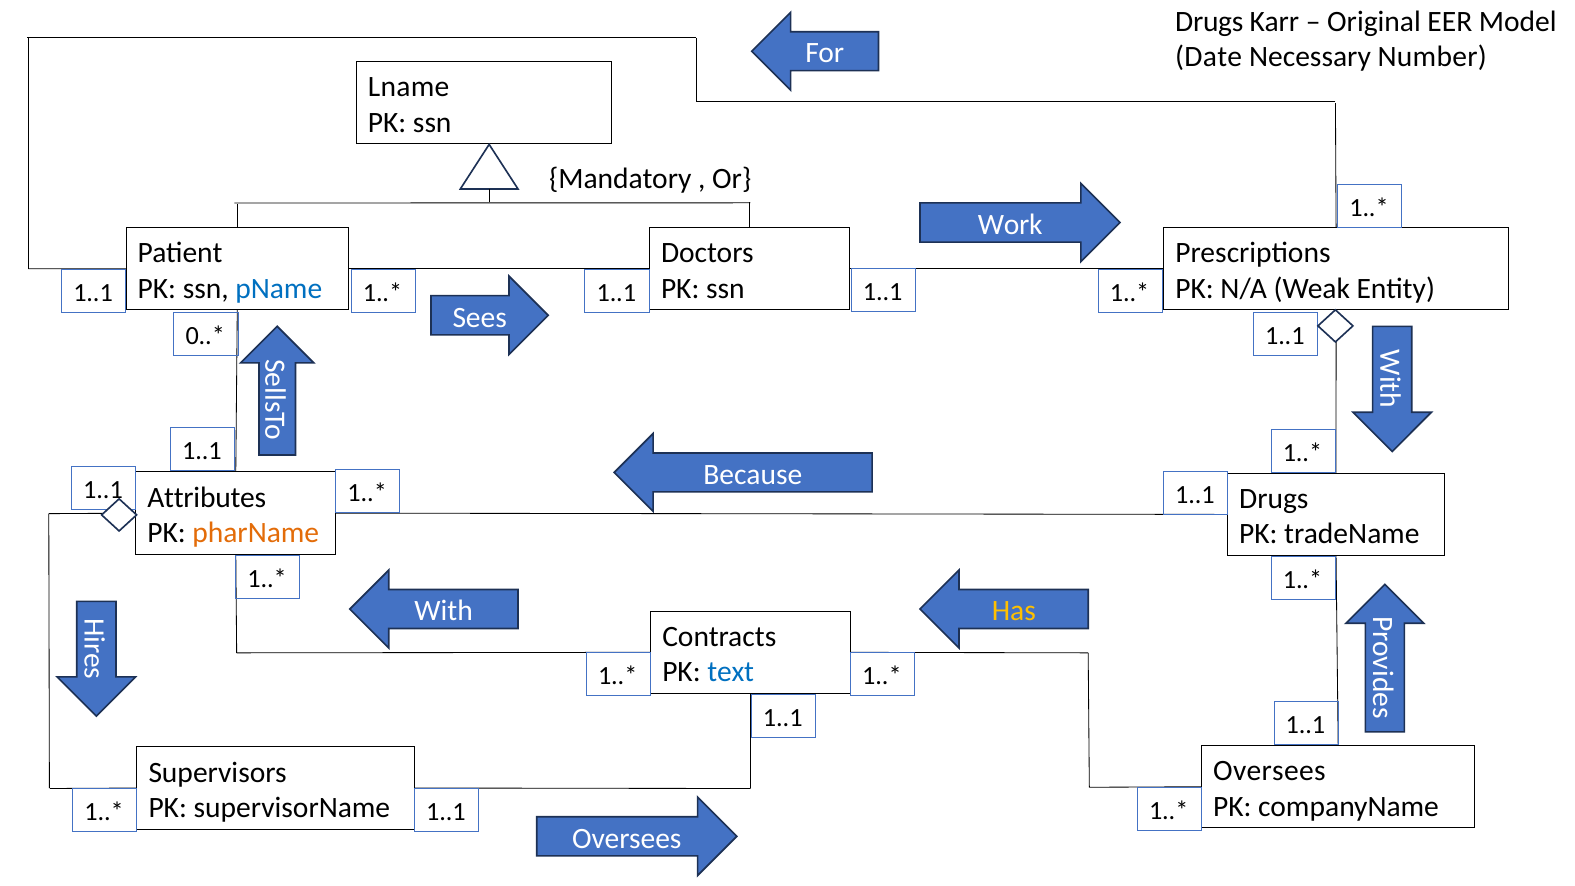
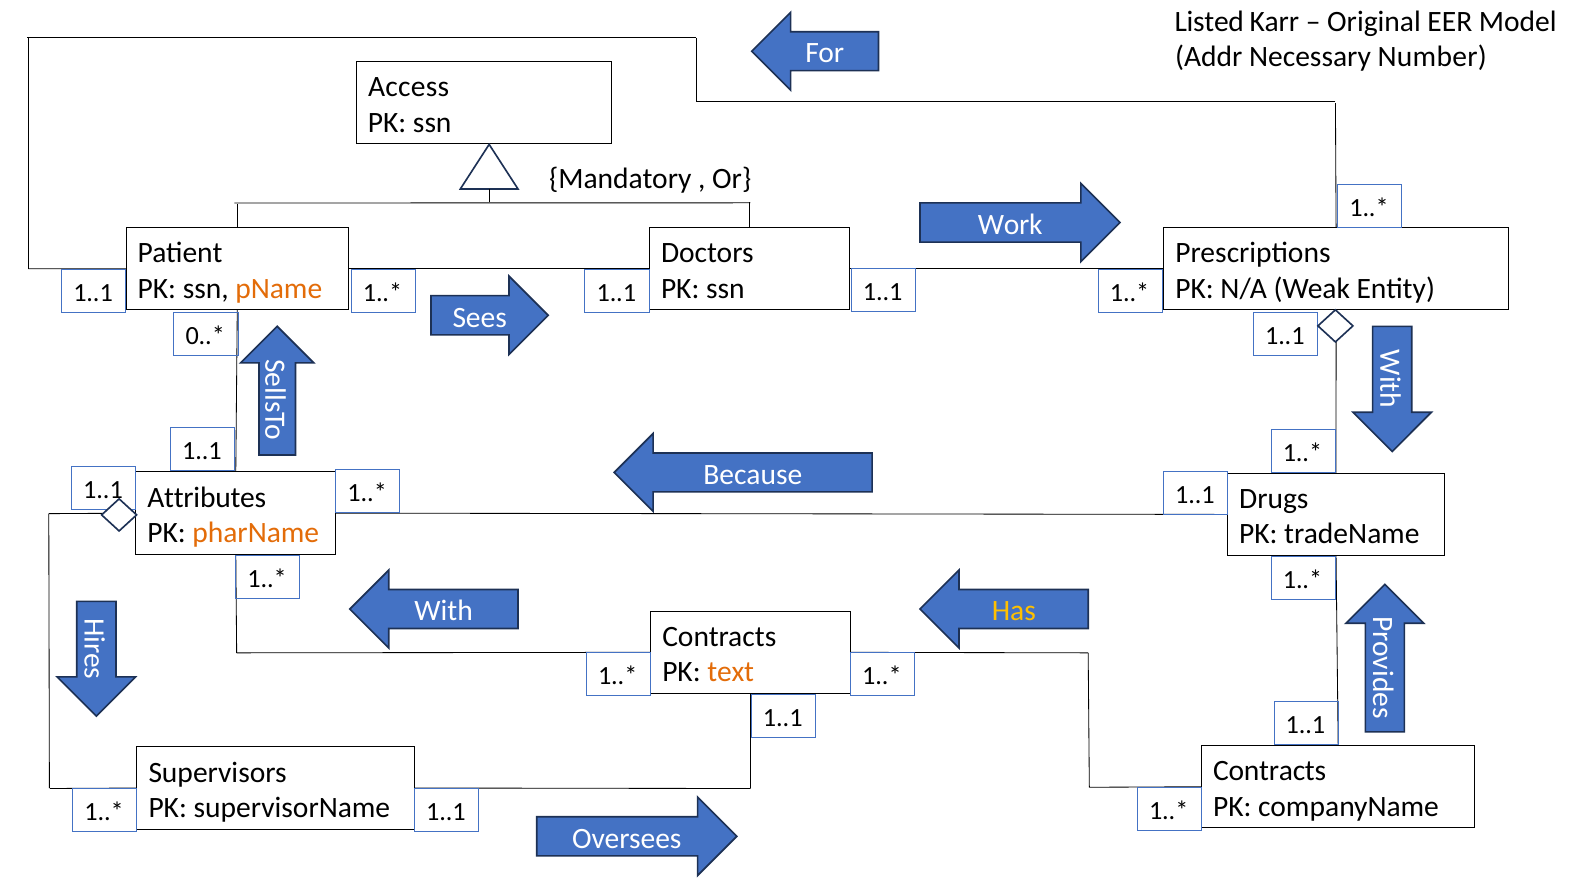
Drugs at (1209, 21): Drugs -> Listed
Date: Date -> Addr
Lname: Lname -> Access
pName colour: blue -> orange
text colour: blue -> orange
Oversees at (1269, 771): Oversees -> Contracts
